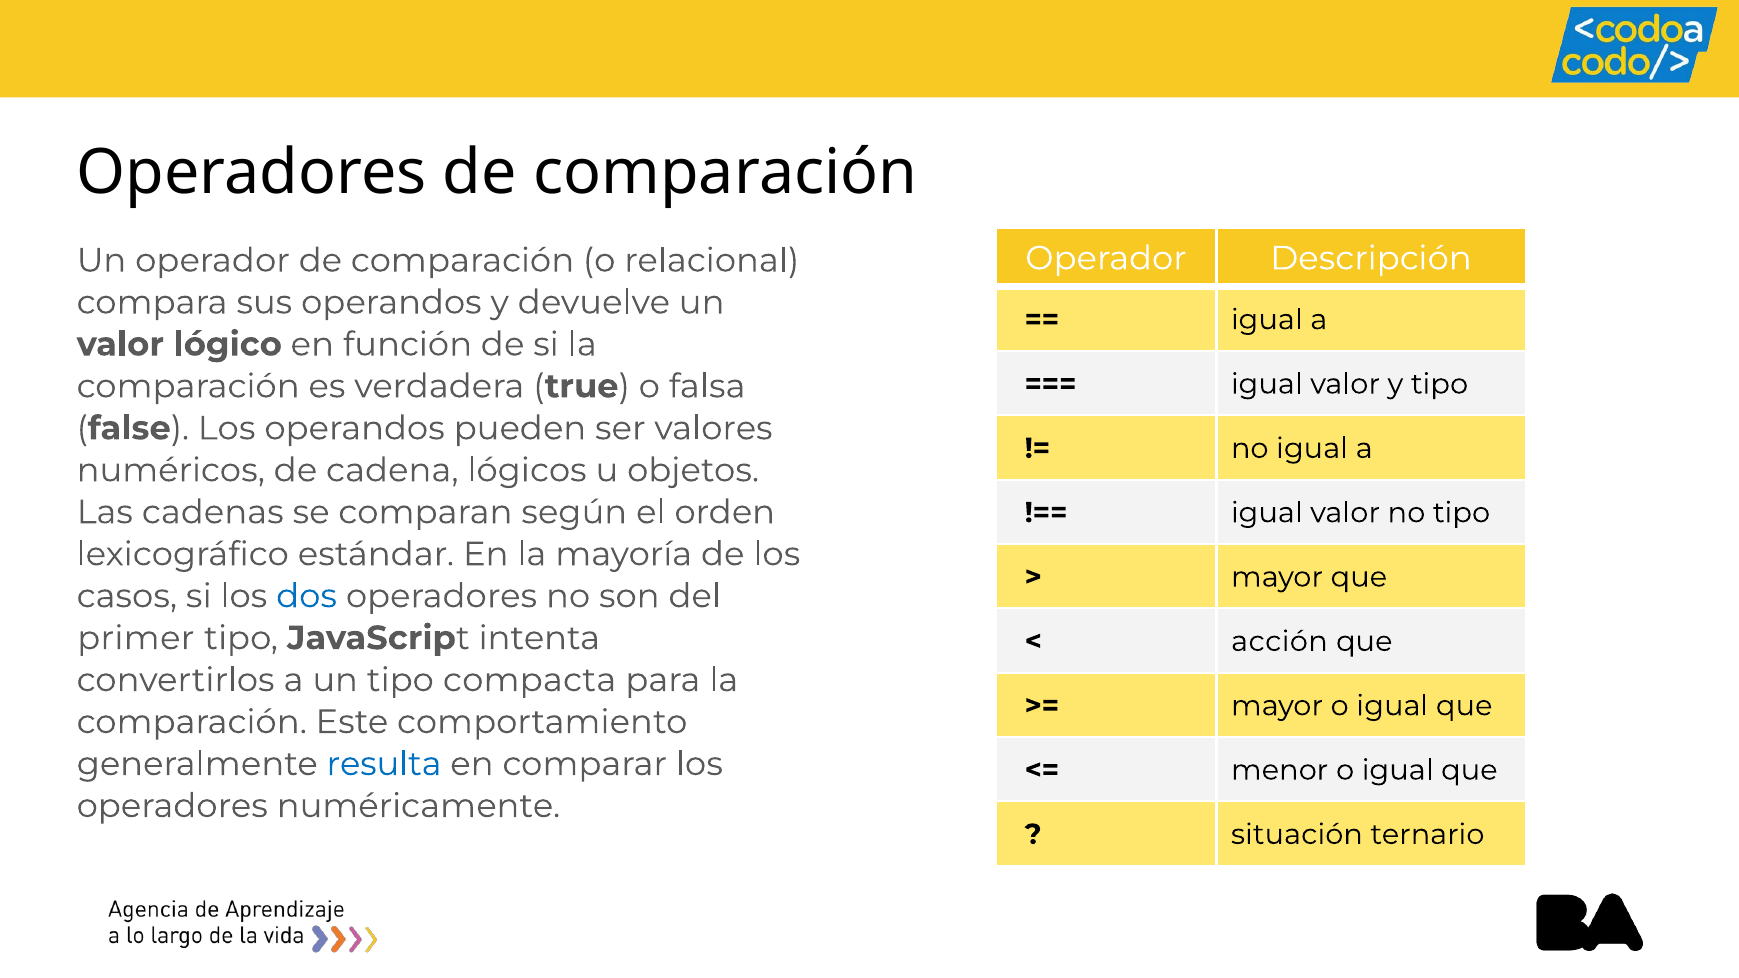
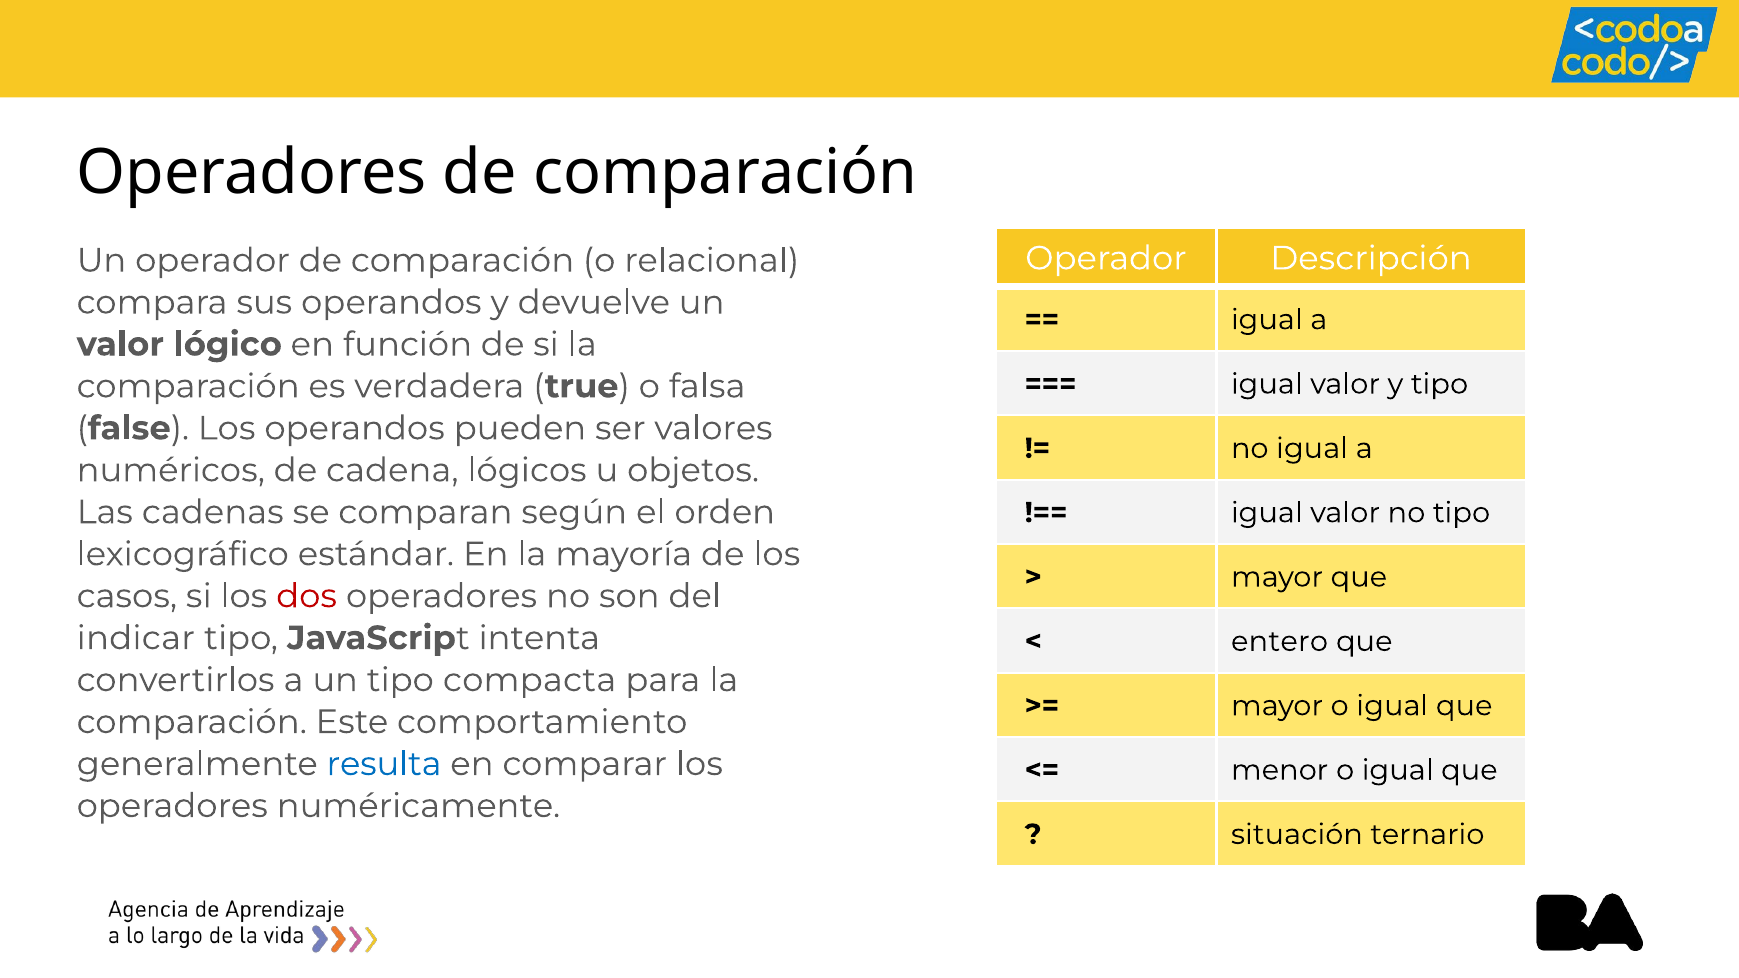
dos colour: blue -> red
primer: primer -> indicar
acción: acción -> entero
